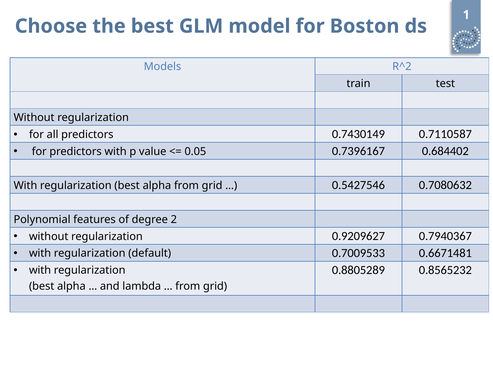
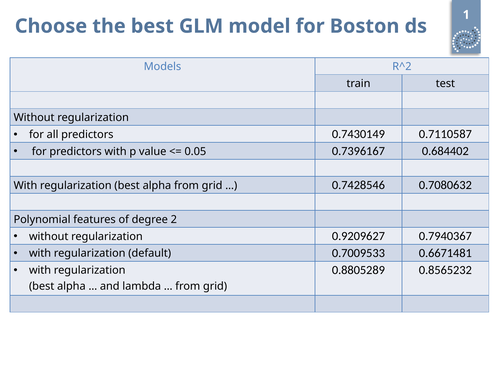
0.5427546: 0.5427546 -> 0.7428546
